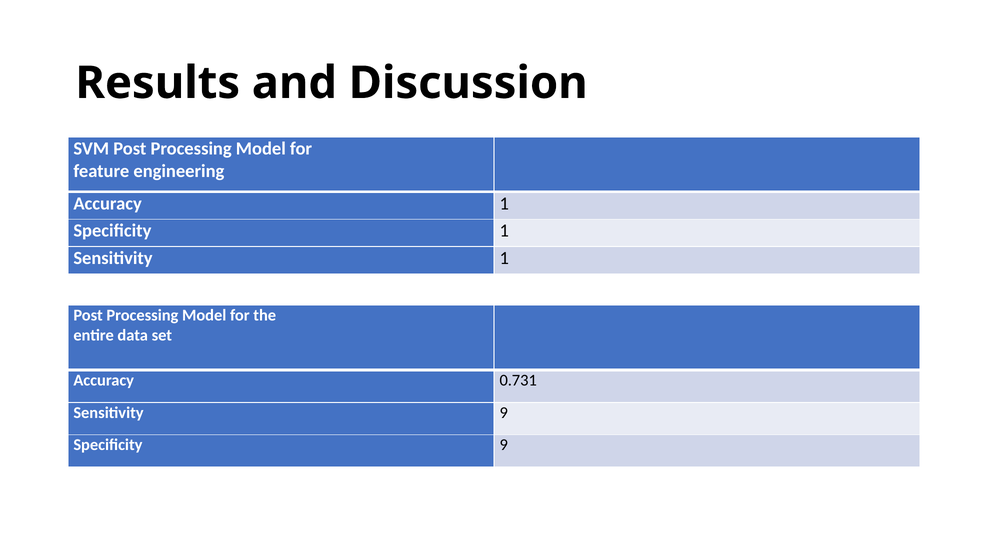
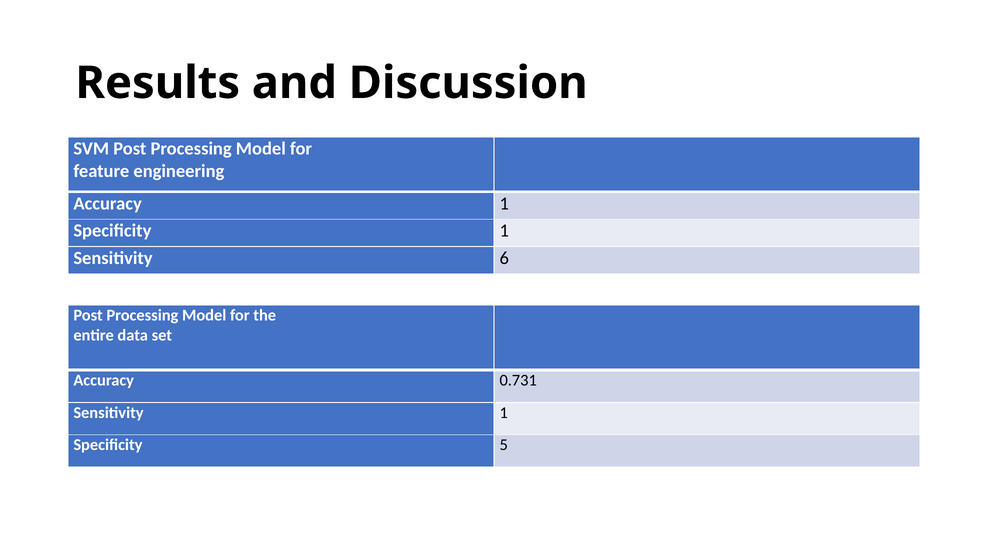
Sensitivity 1: 1 -> 6
Sensitivity 9: 9 -> 1
Specificity 9: 9 -> 5
